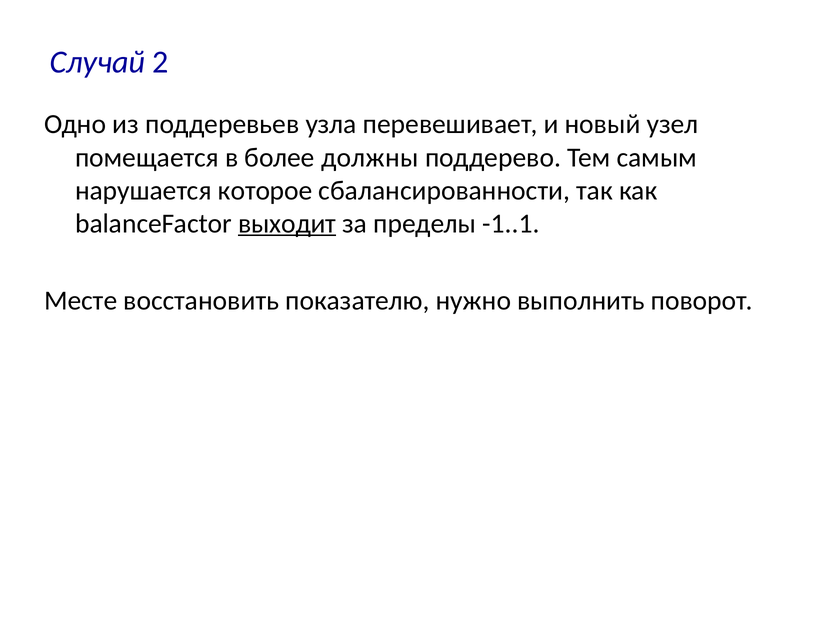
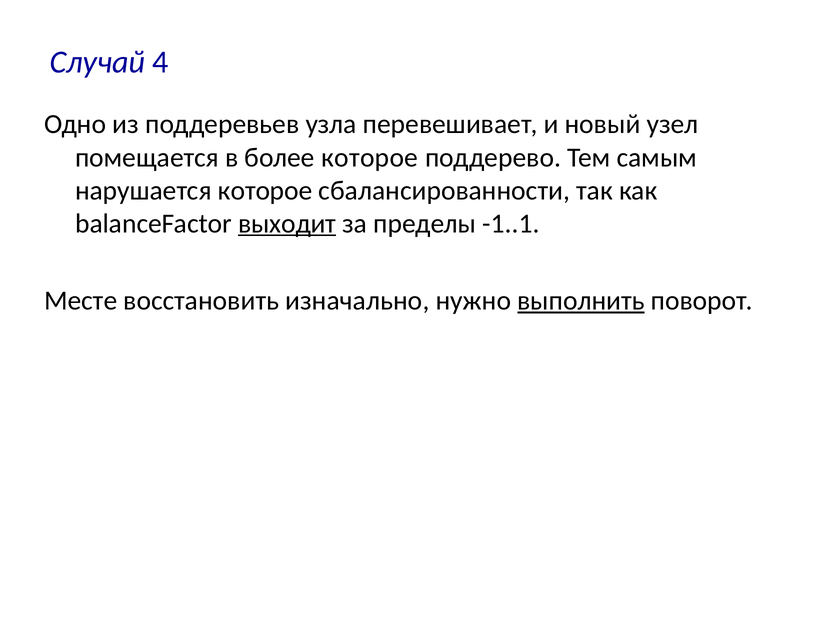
2: 2 -> 4
более должны: должны -> которое
показателю: показателю -> изначально
выполнить underline: none -> present
